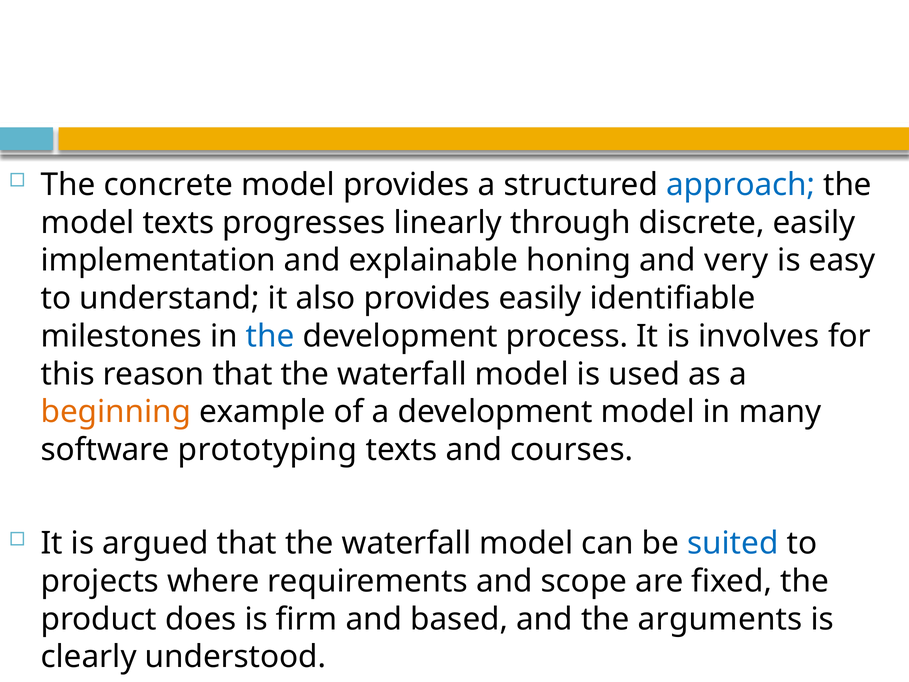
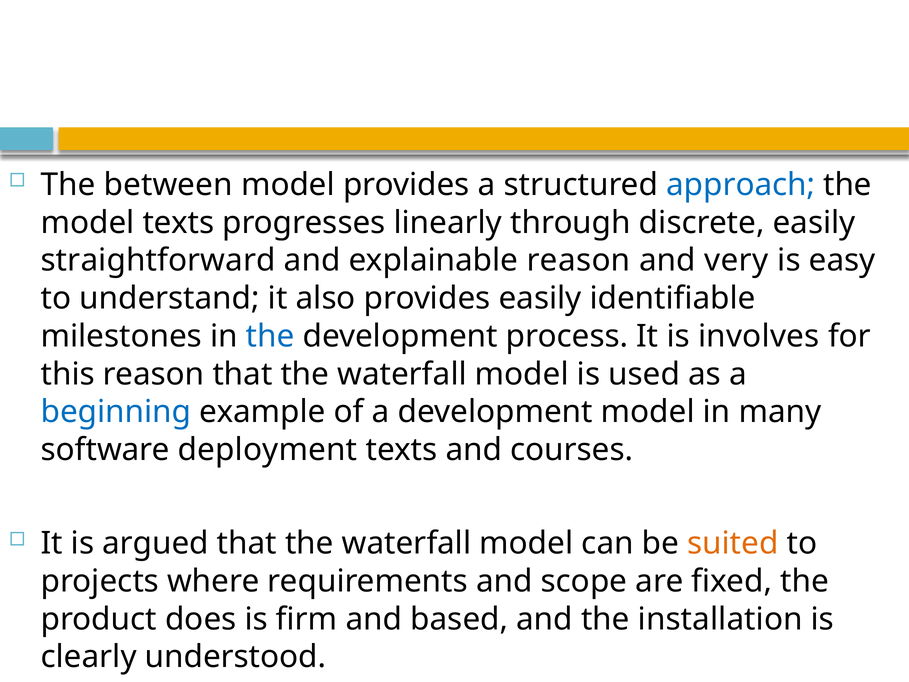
concrete: concrete -> between
implementation: implementation -> straightforward
explainable honing: honing -> reason
beginning colour: orange -> blue
prototyping: prototyping -> deployment
suited colour: blue -> orange
arguments: arguments -> installation
